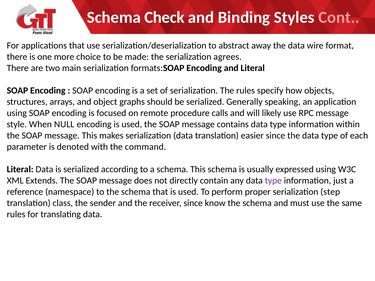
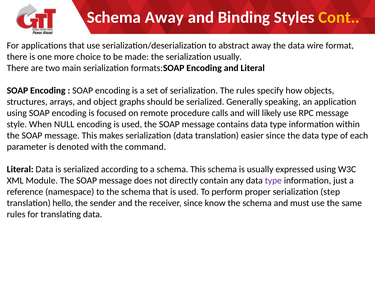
Schema Check: Check -> Away
Cont colour: pink -> yellow
serialization agrees: agrees -> usually
Extends: Extends -> Module
class: class -> hello
